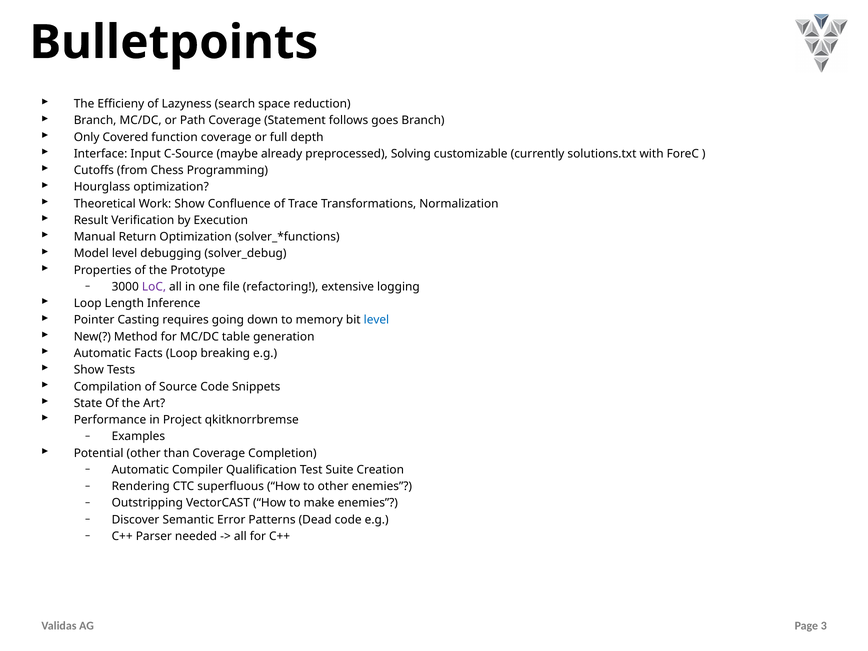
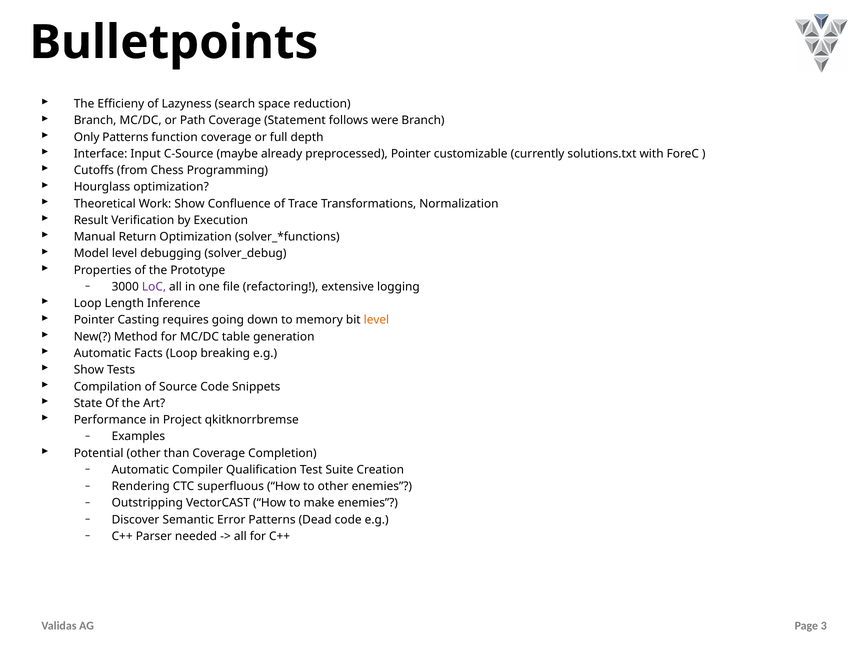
goes: goes -> were
Only Covered: Covered -> Patterns
preprocessed Solving: Solving -> Pointer
level at (376, 320) colour: blue -> orange
